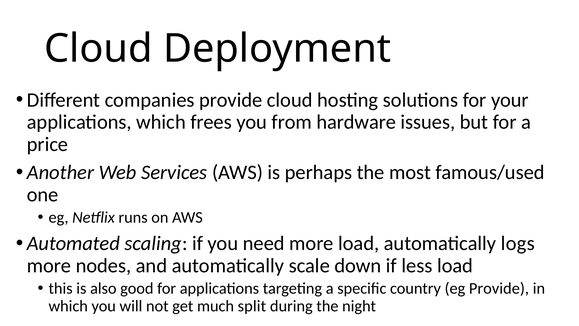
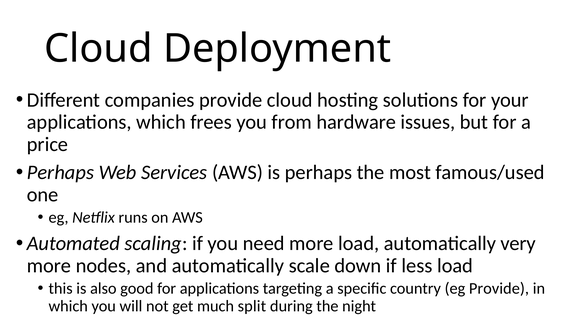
Another at (60, 172): Another -> Perhaps
logs: logs -> very
